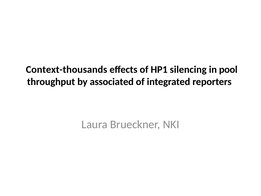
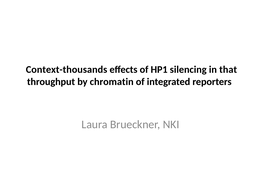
pool: pool -> that
associated: associated -> chromatin
